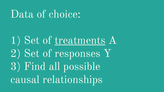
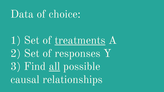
all underline: none -> present
